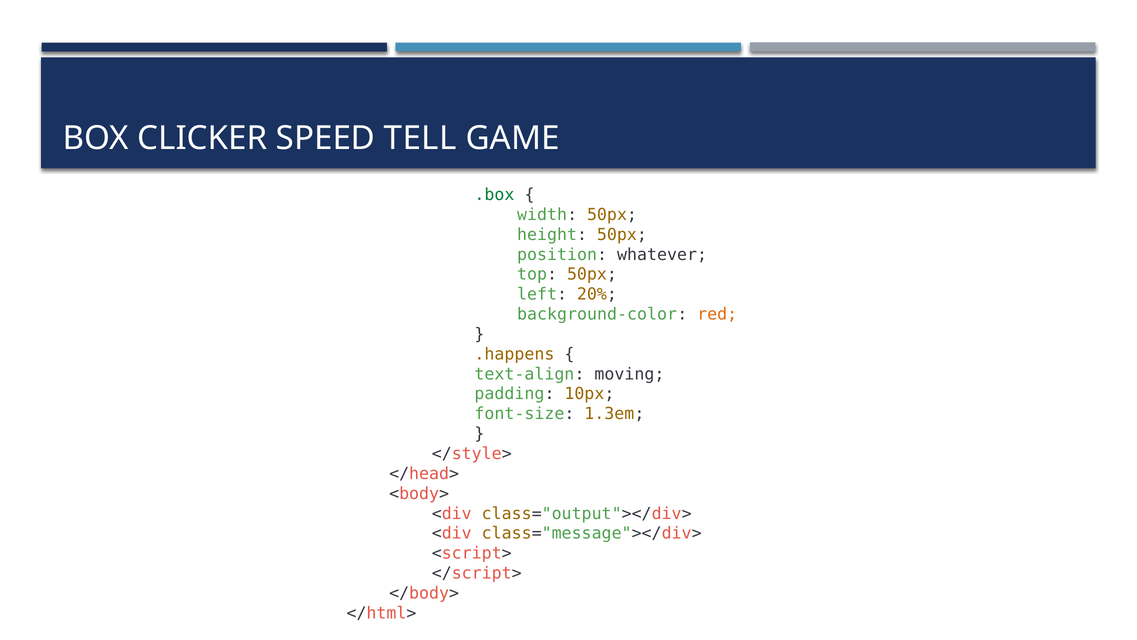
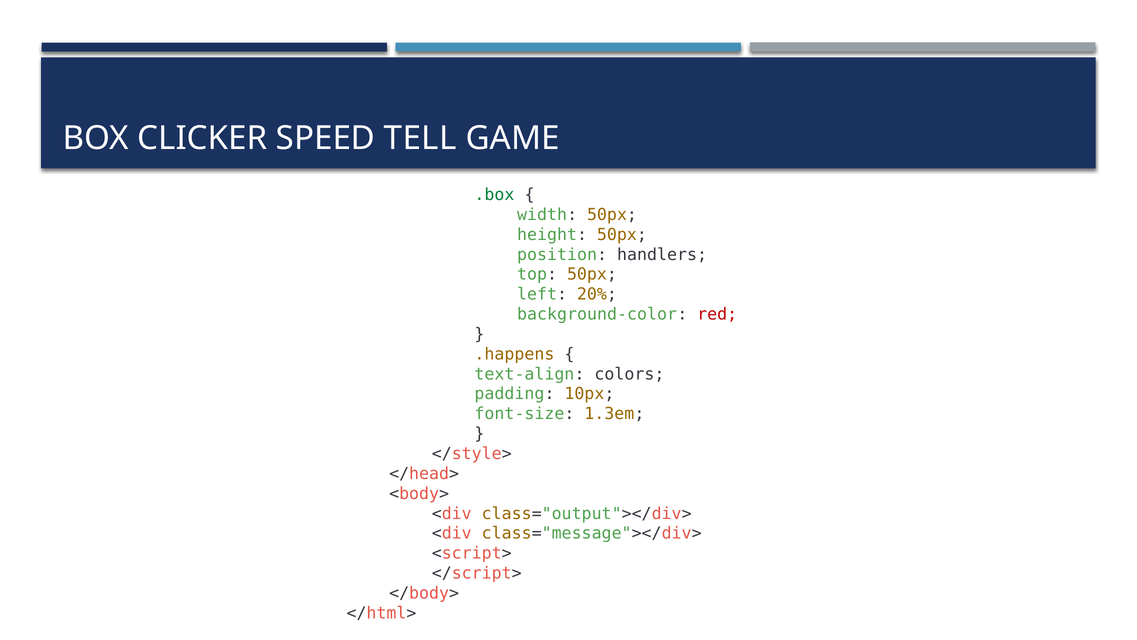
whatever: whatever -> handlers
red colour: orange -> red
moving: moving -> colors
